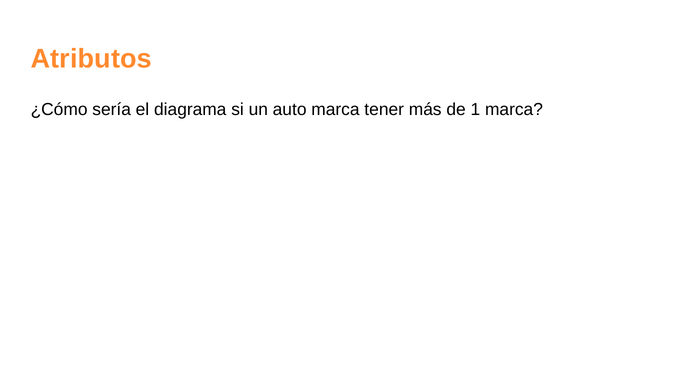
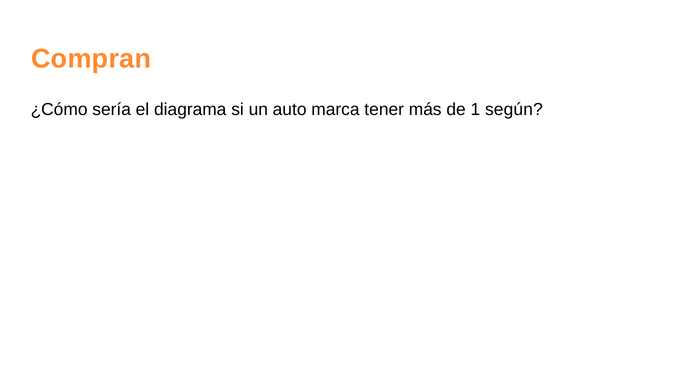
Atributos: Atributos -> Compran
1 marca: marca -> según
